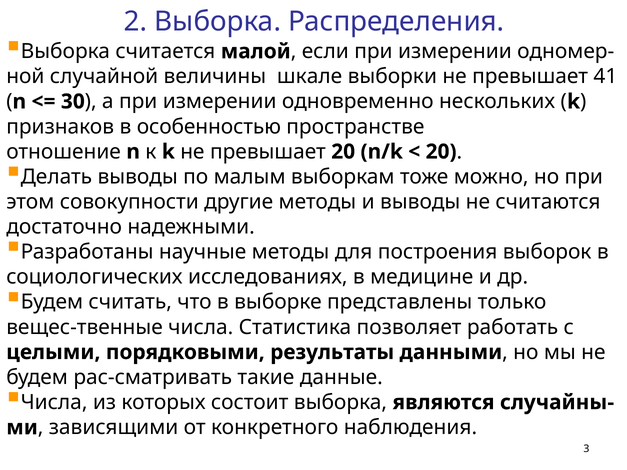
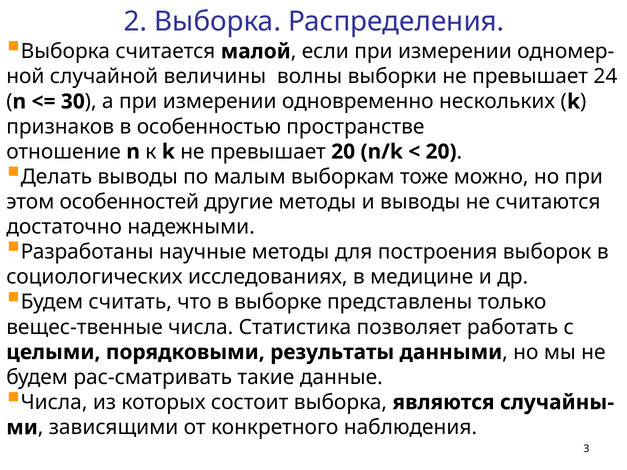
шкале: шкале -> волны
41: 41 -> 24
совокупности: совокупности -> особенностей
